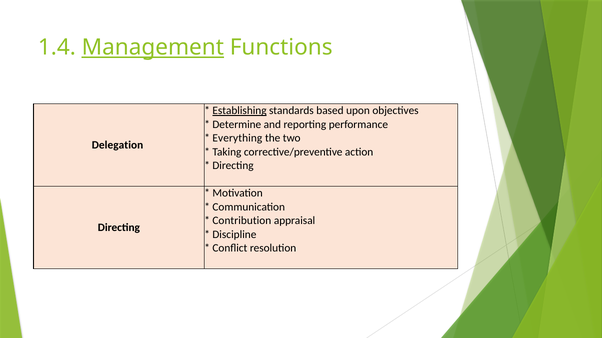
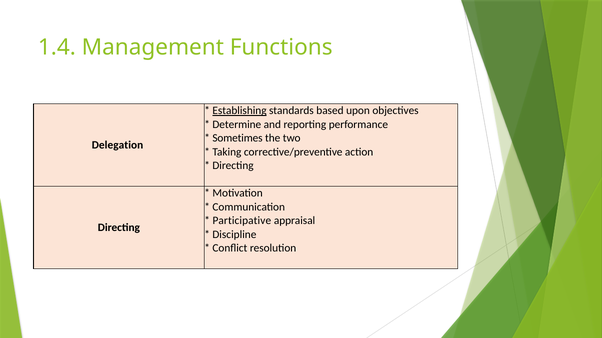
Management underline: present -> none
Everything: Everything -> Sometimes
Contribution: Contribution -> Participative
